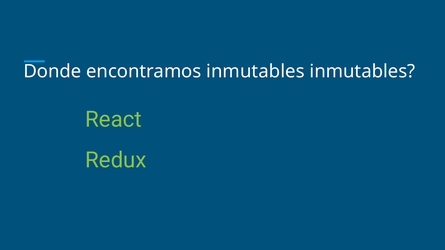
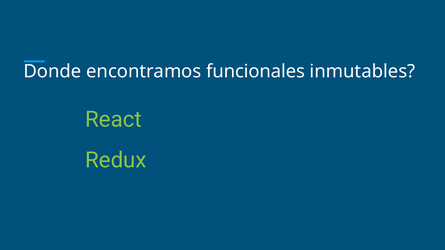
encontramos inmutables: inmutables -> funcionales
